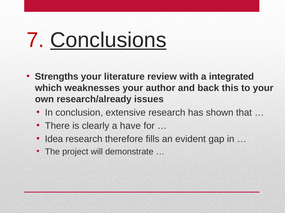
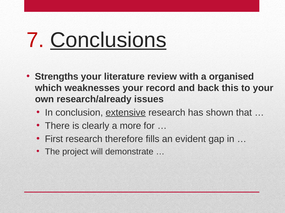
integrated: integrated -> organised
author: author -> record
extensive underline: none -> present
have: have -> more
Idea: Idea -> First
